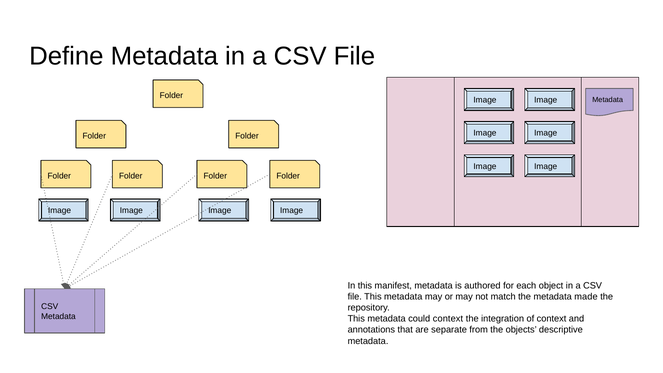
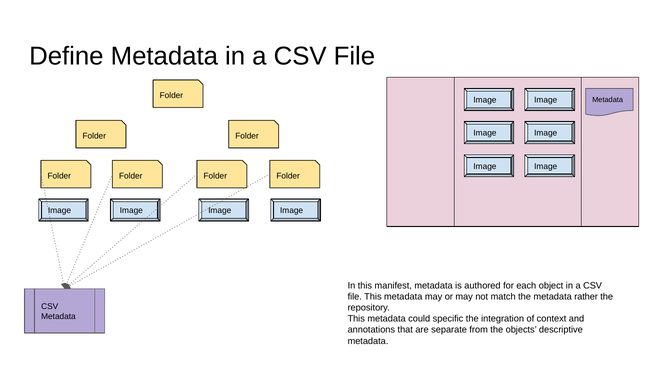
made: made -> rather
could context: context -> specific
